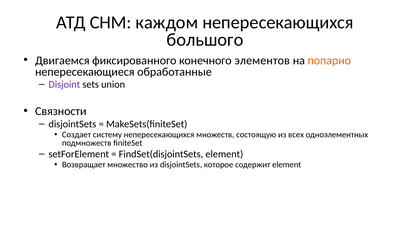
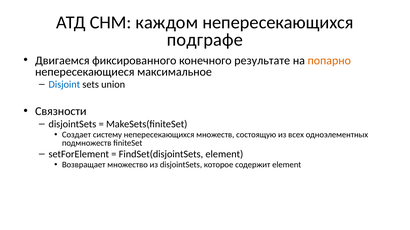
большого: большого -> подграфе
элементов: элементов -> результате
обработанные: обработанные -> максимальное
Disjoint colour: purple -> blue
